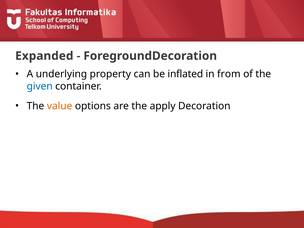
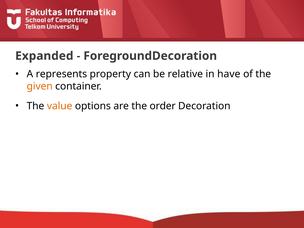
underlying: underlying -> represents
inflated: inflated -> relative
from: from -> have
given colour: blue -> orange
apply: apply -> order
